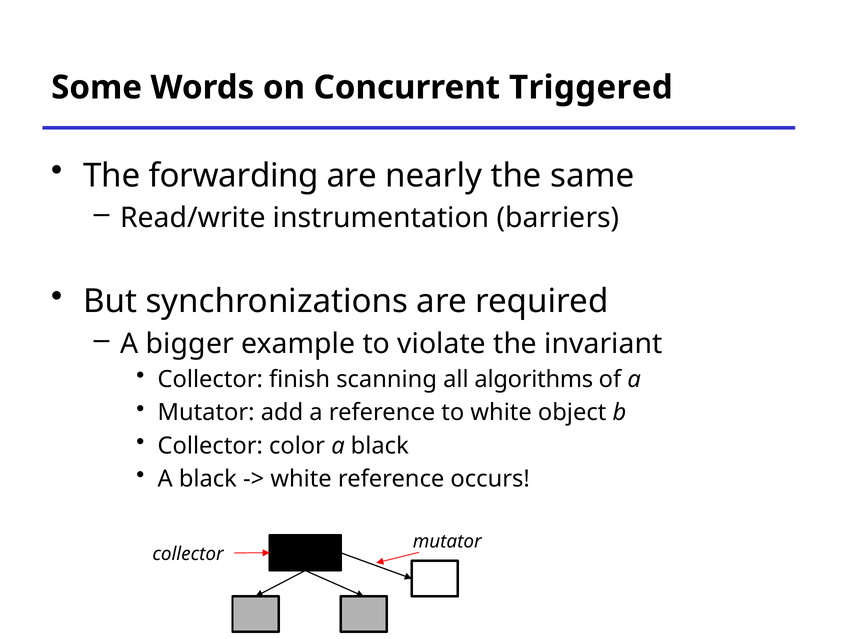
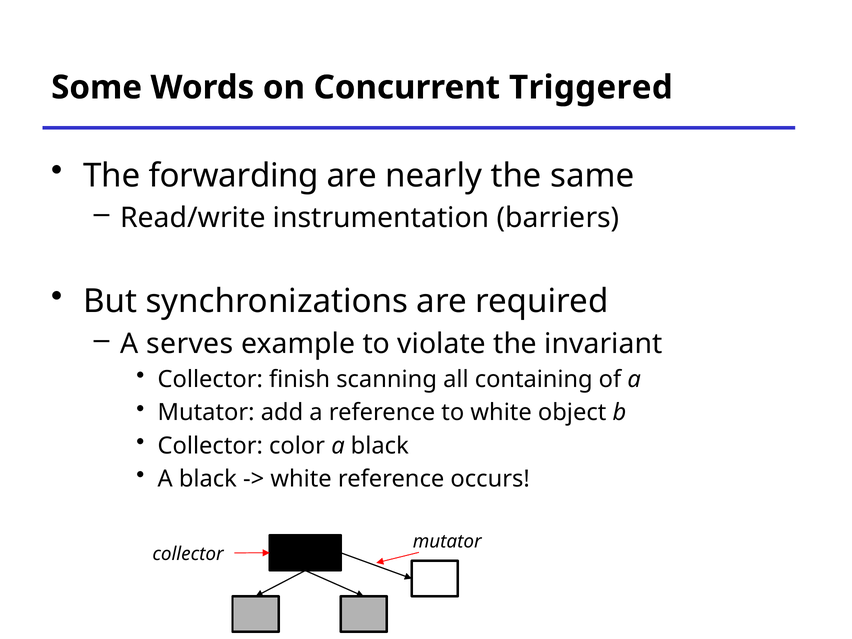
bigger: bigger -> serves
algorithms: algorithms -> containing
